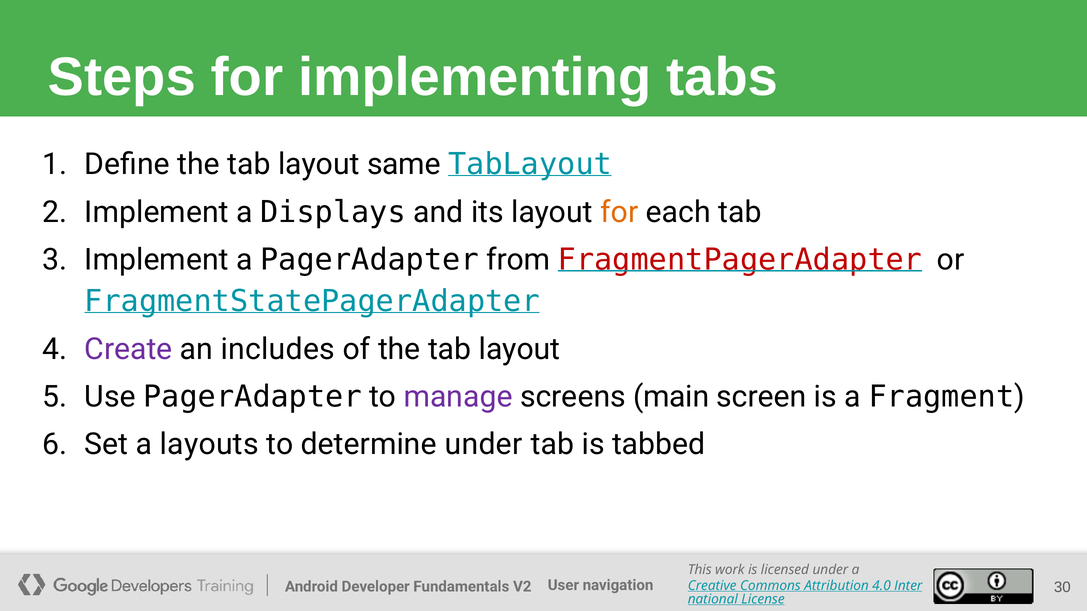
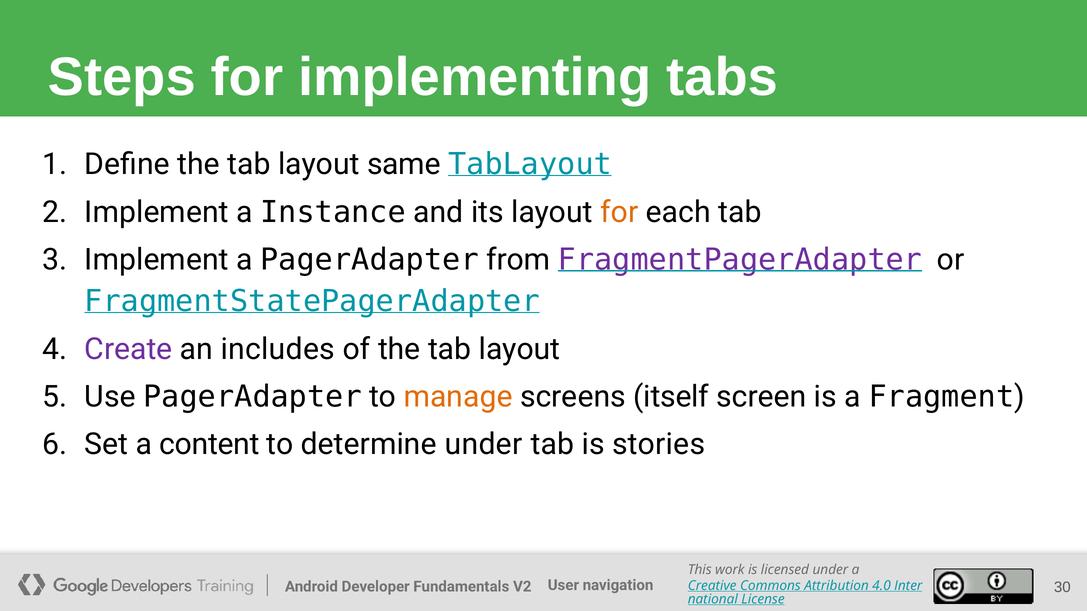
Displays: Displays -> Instance
FragmentPagerAdapter colour: red -> purple
manage colour: purple -> orange
main: main -> itself
layouts: layouts -> content
tabbed: tabbed -> stories
